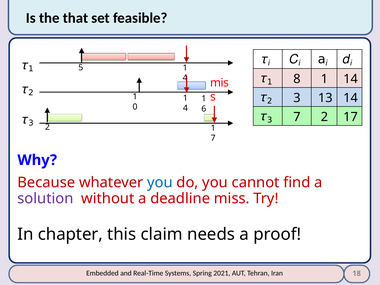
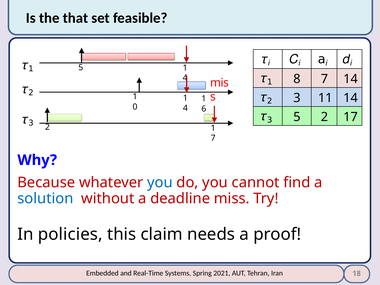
8 1: 1 -> 7
13: 13 -> 11
3 7: 7 -> 5
solution colour: purple -> blue
chapter: chapter -> policies
